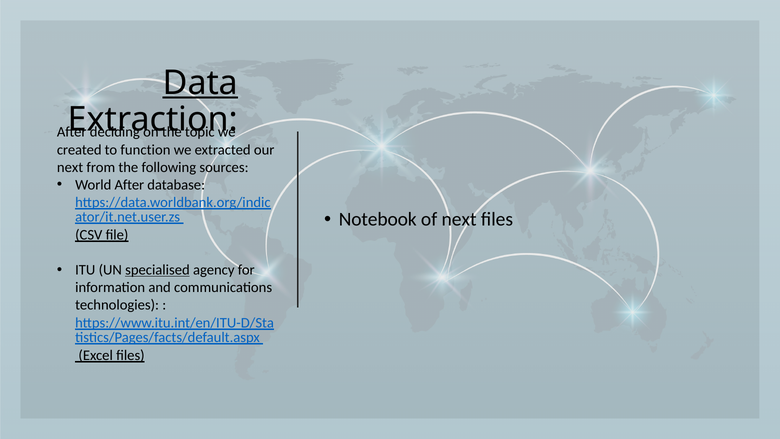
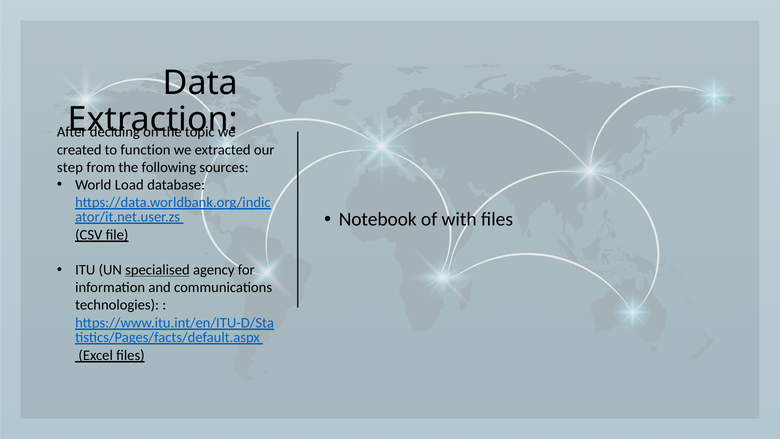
Data underline: present -> none
next at (70, 167): next -> step
World After: After -> Load
of next: next -> with
